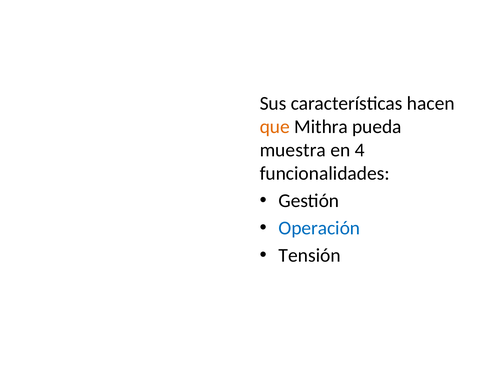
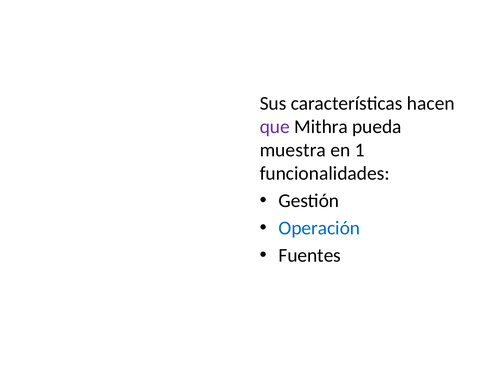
que colour: orange -> purple
4: 4 -> 1
Tensión: Tensión -> Fuentes
